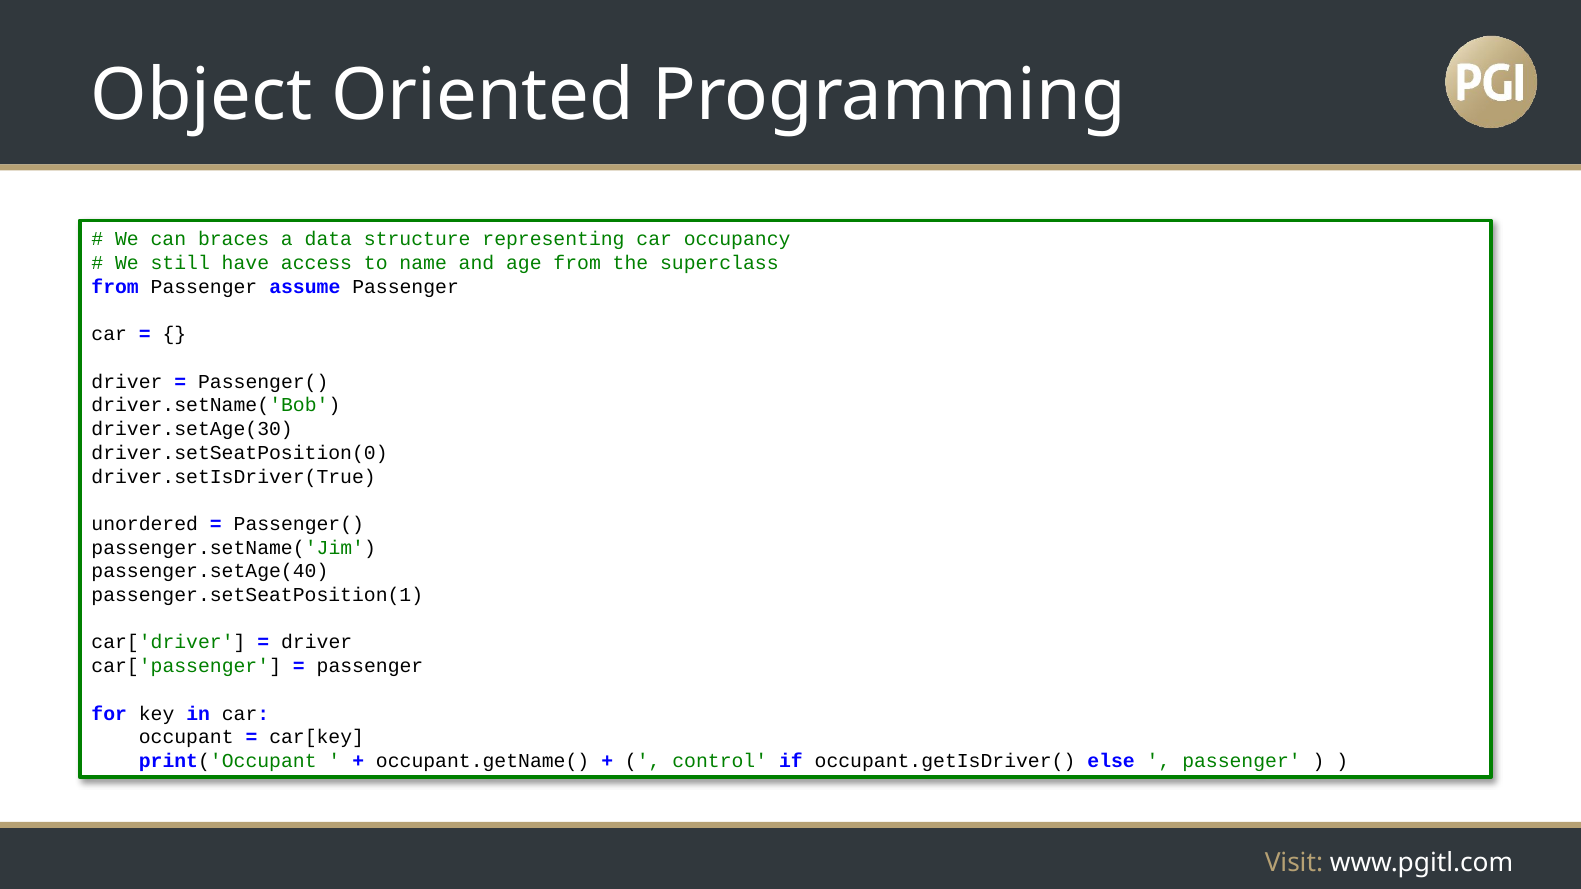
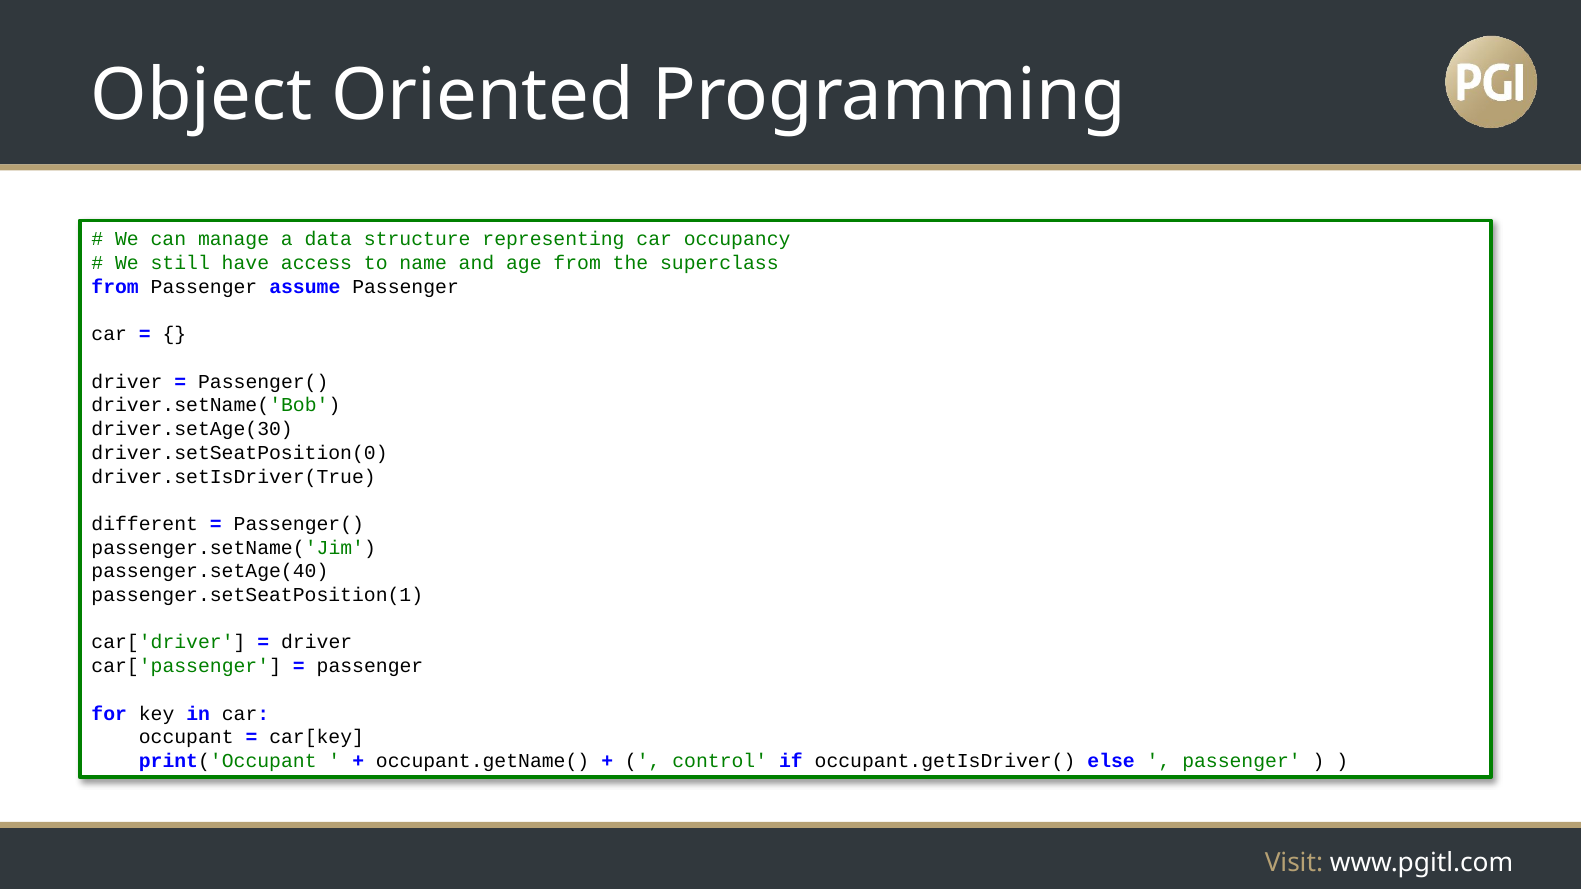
braces: braces -> manage
unordered: unordered -> different
